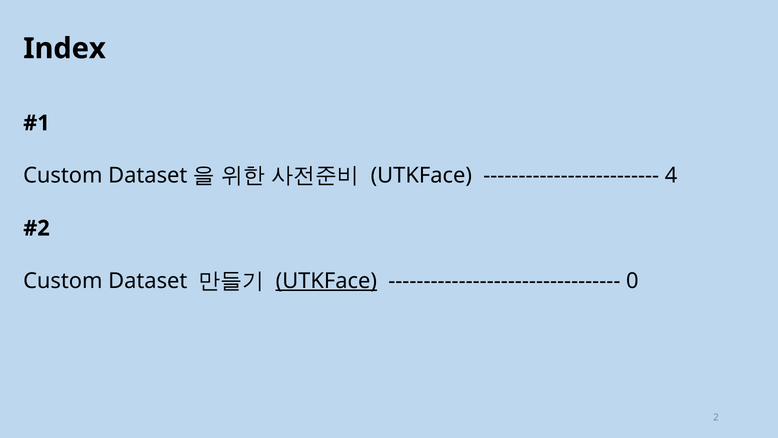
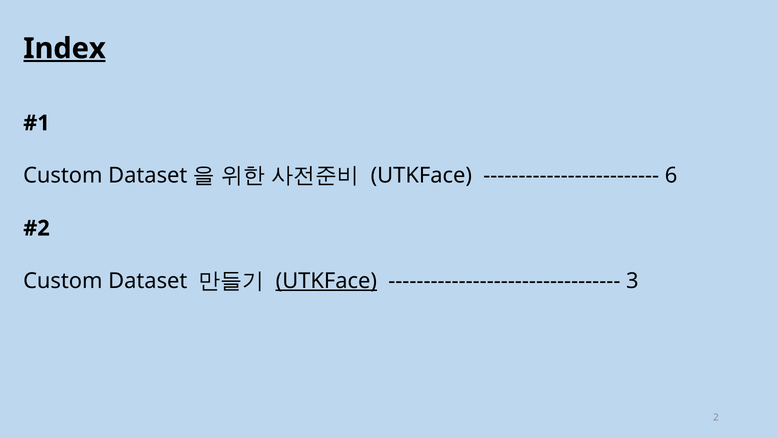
Index underline: none -> present
4: 4 -> 6
0: 0 -> 3
